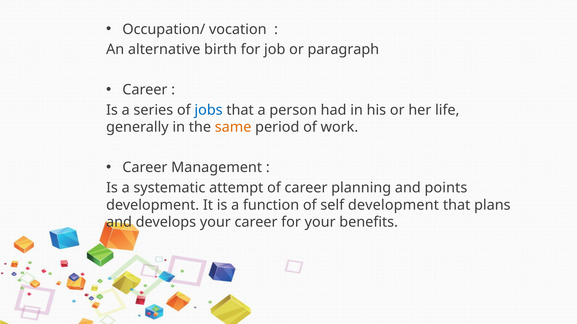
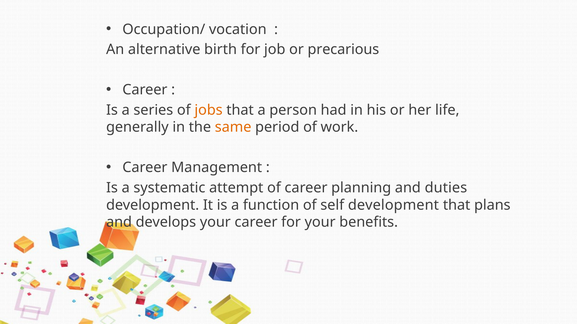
paragraph: paragraph -> precarious
jobs colour: blue -> orange
points: points -> duties
